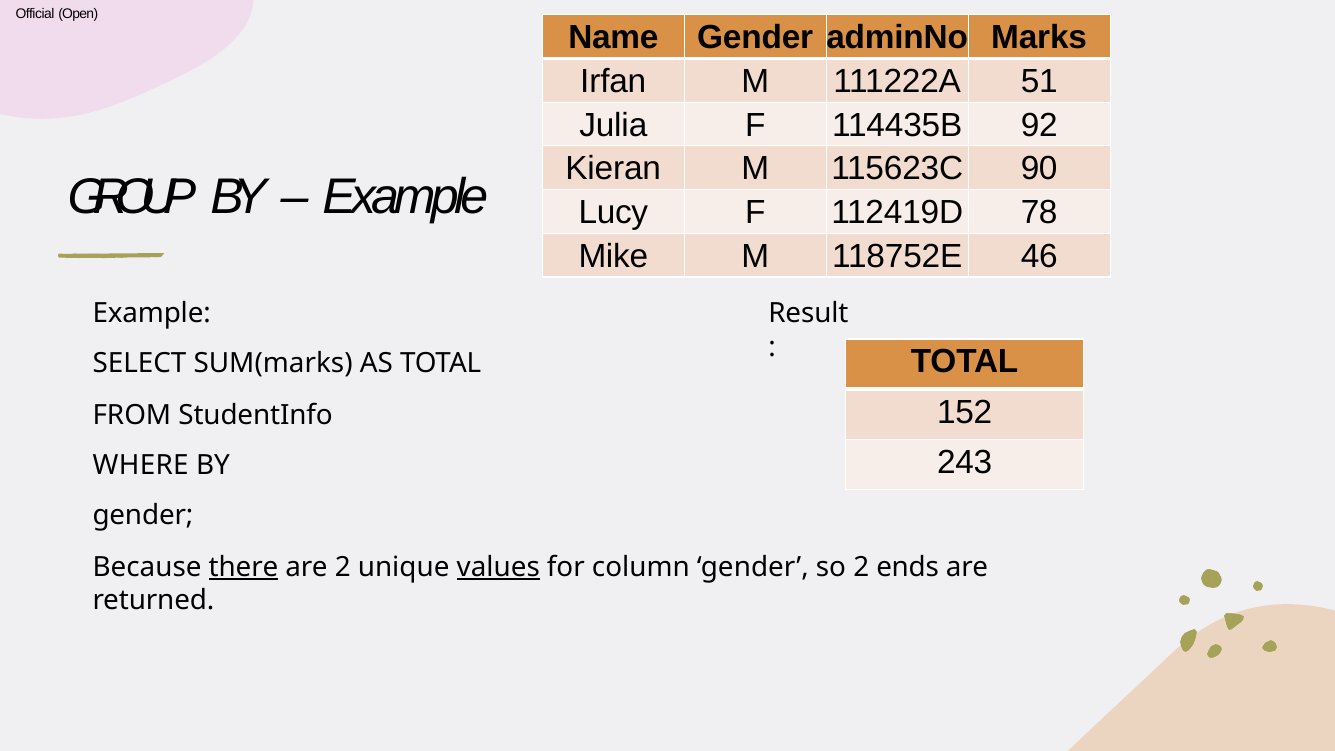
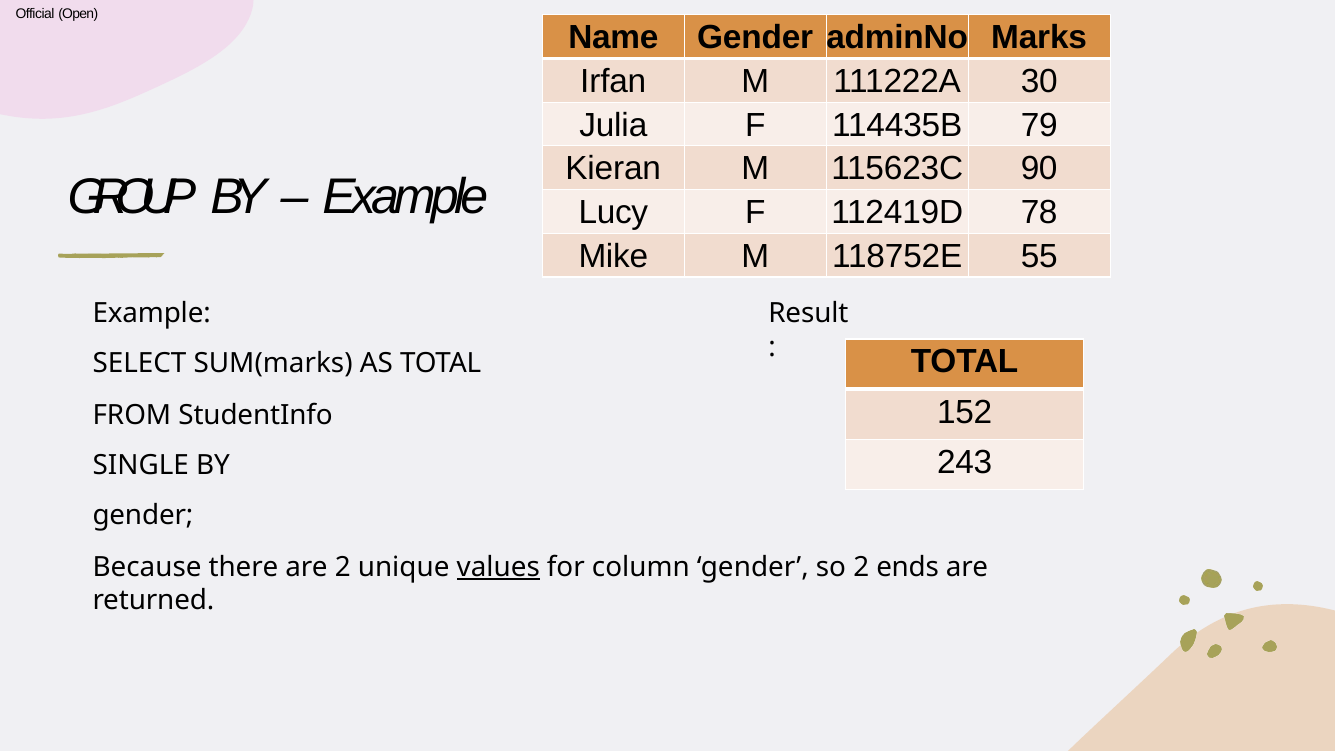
51: 51 -> 30
92: 92 -> 79
46: 46 -> 55
WHERE: WHERE -> SINGLE
there underline: present -> none
